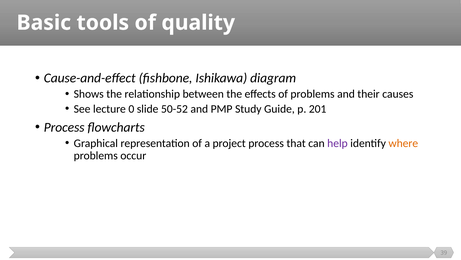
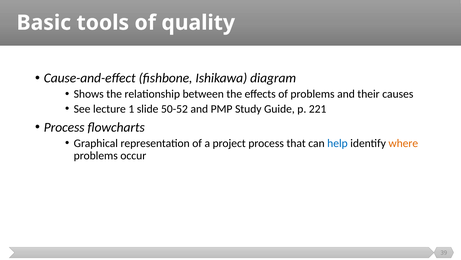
0: 0 -> 1
201: 201 -> 221
help colour: purple -> blue
